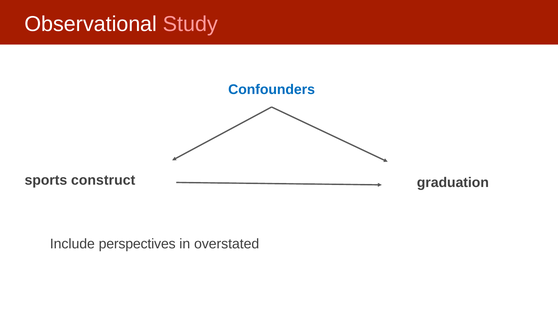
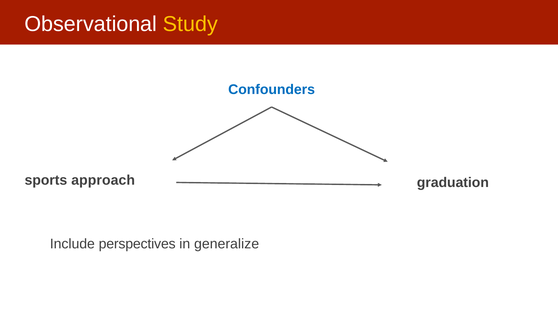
Study colour: pink -> yellow
construct: construct -> approach
overstated: overstated -> generalize
